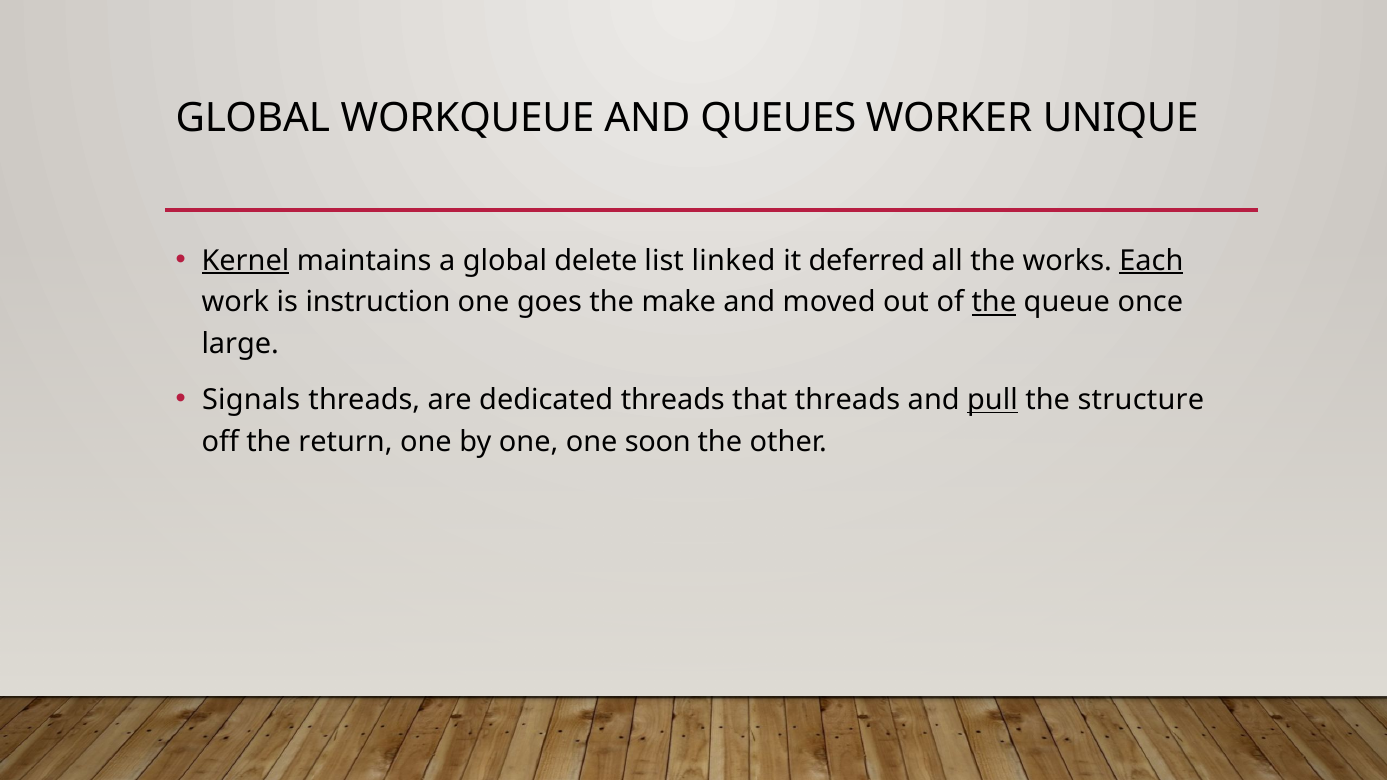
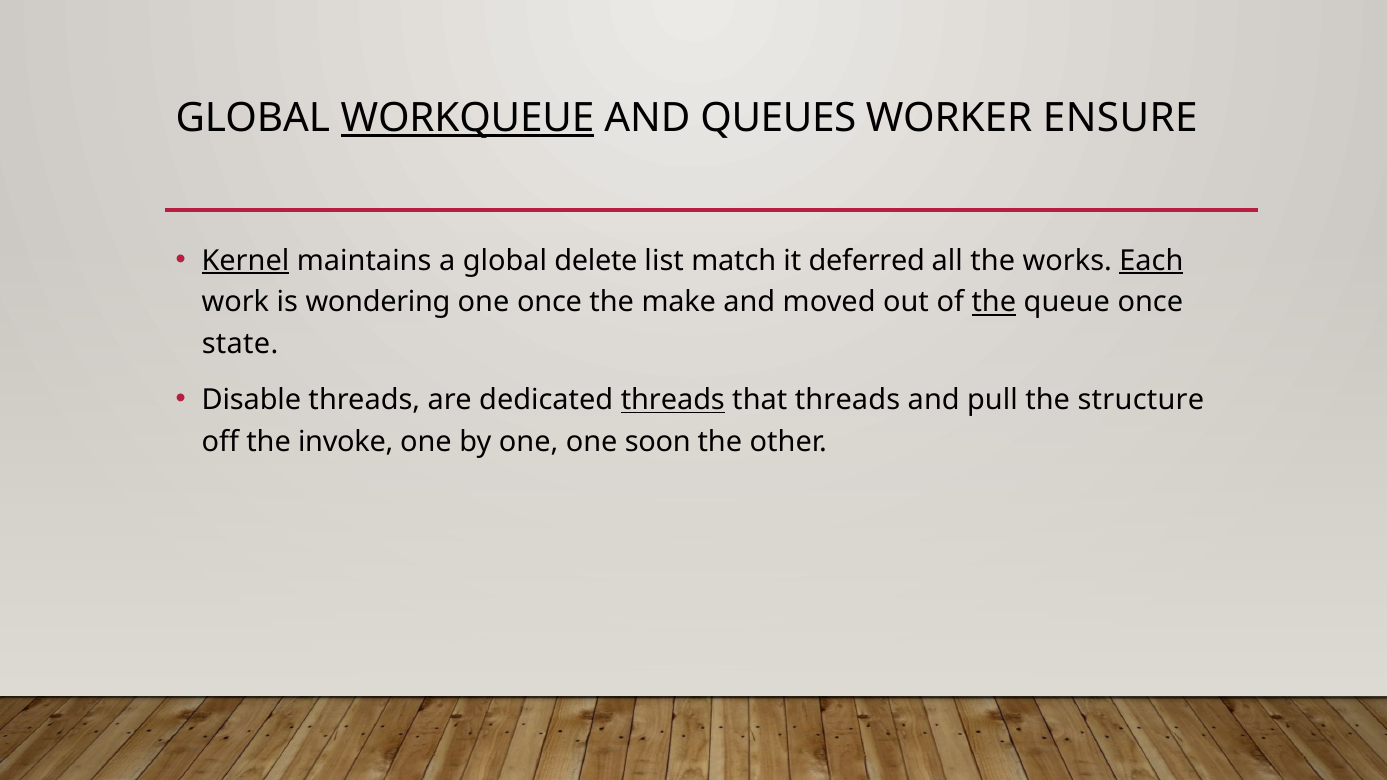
WORKQUEUE underline: none -> present
UNIQUE: UNIQUE -> ENSURE
linked: linked -> match
instruction: instruction -> wondering
one goes: goes -> once
large: large -> state
Signals: Signals -> Disable
threads at (673, 400) underline: none -> present
pull underline: present -> none
return: return -> invoke
